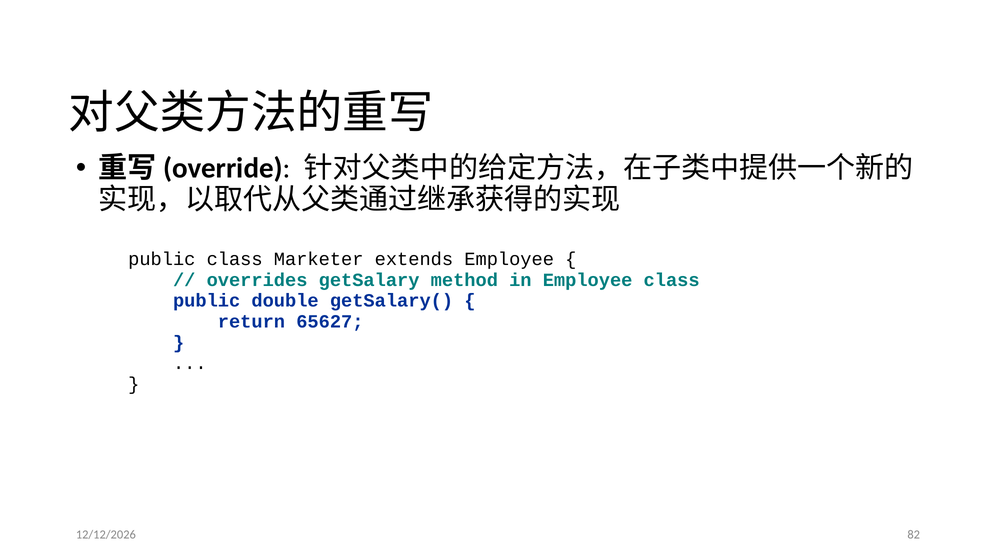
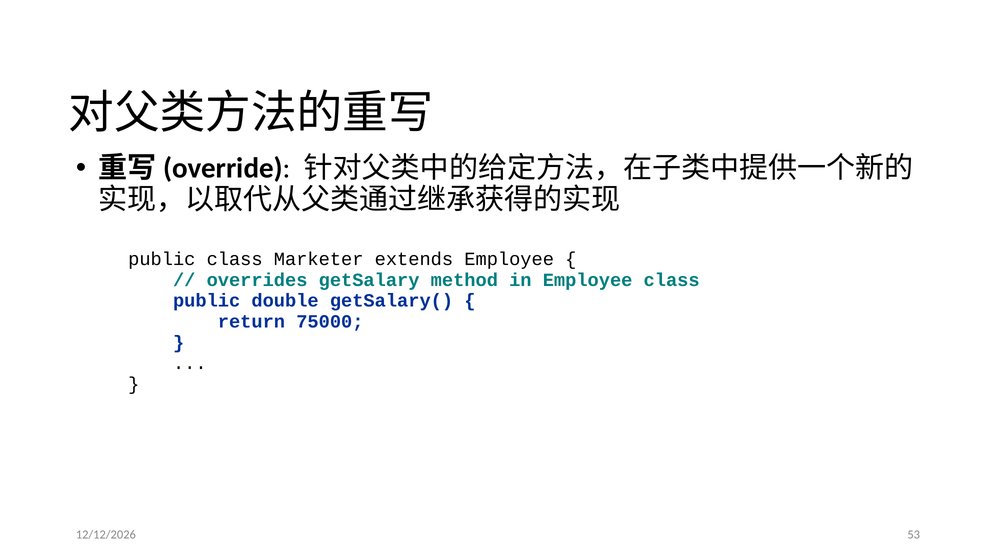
65627: 65627 -> 75000
82: 82 -> 53
